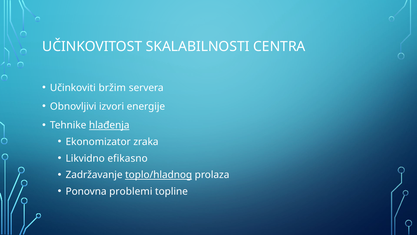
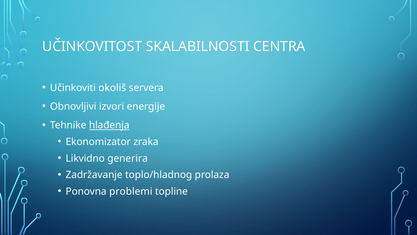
bržim: bržim -> okoliš
efikasno: efikasno -> generira
toplo/hladnog underline: present -> none
